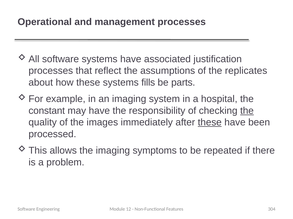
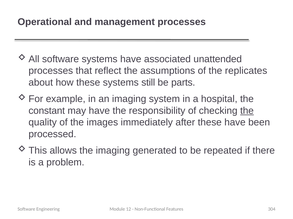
justification: justification -> unattended
fills: fills -> still
these at (210, 123) underline: present -> none
symptoms: symptoms -> generated
